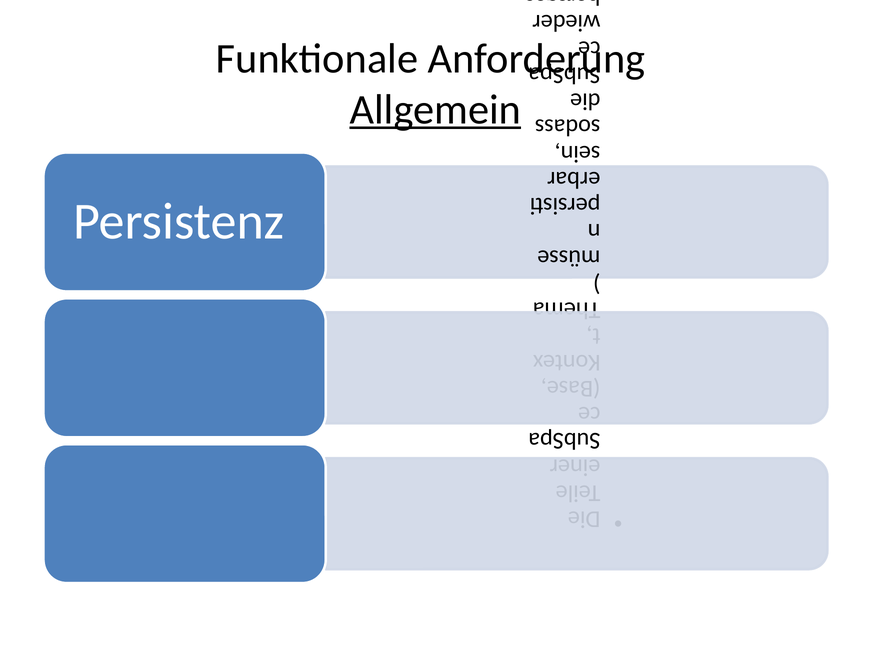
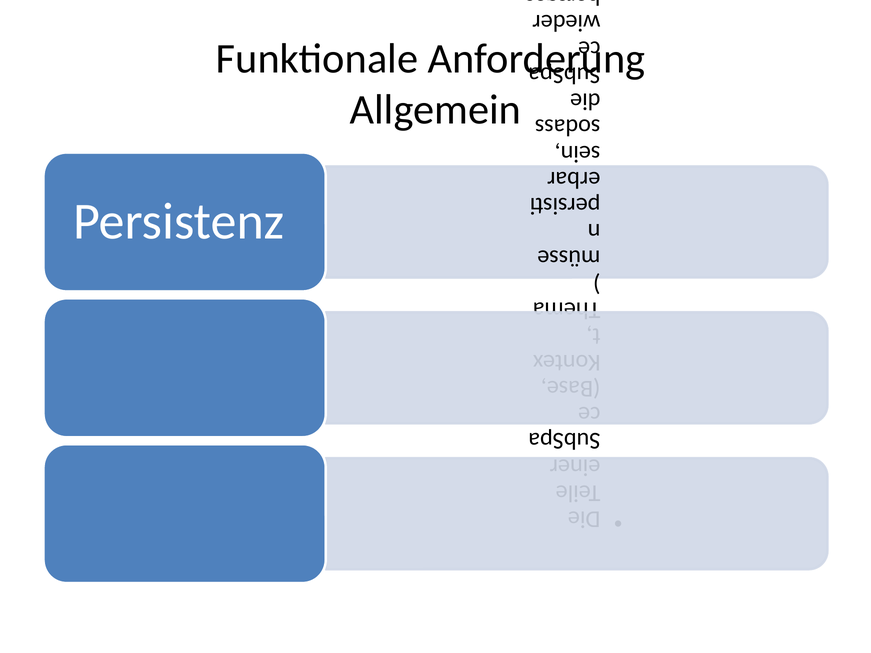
Allgemein underline: present -> none
